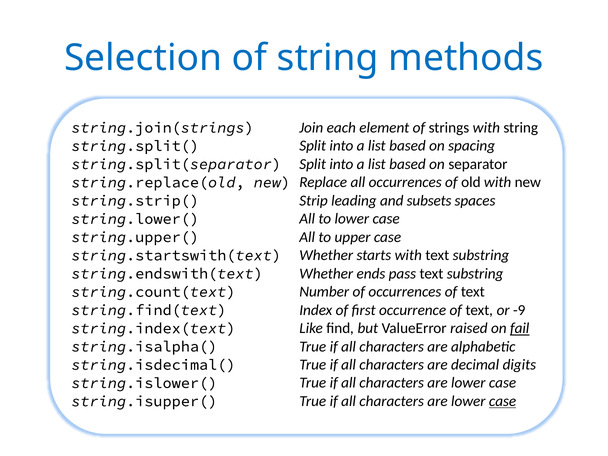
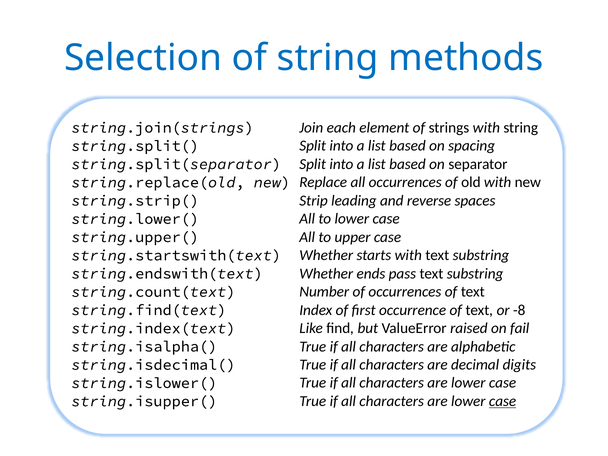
subsets: subsets -> reverse
-9: -9 -> -8
fail underline: present -> none
